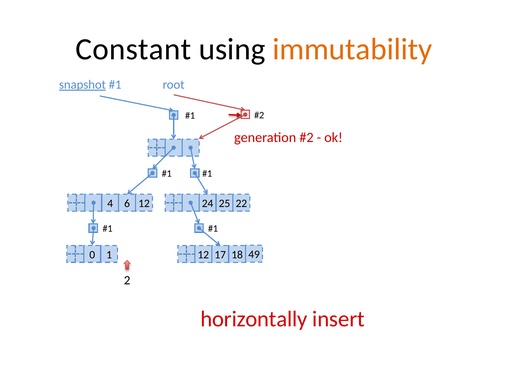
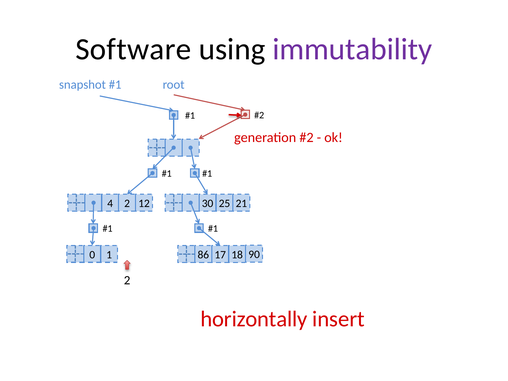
Constant: Constant -> Software
immutability colour: orange -> purple
snapshot underline: present -> none
4 6: 6 -> 2
24: 24 -> 30
22: 22 -> 21
1 12: 12 -> 86
49: 49 -> 90
